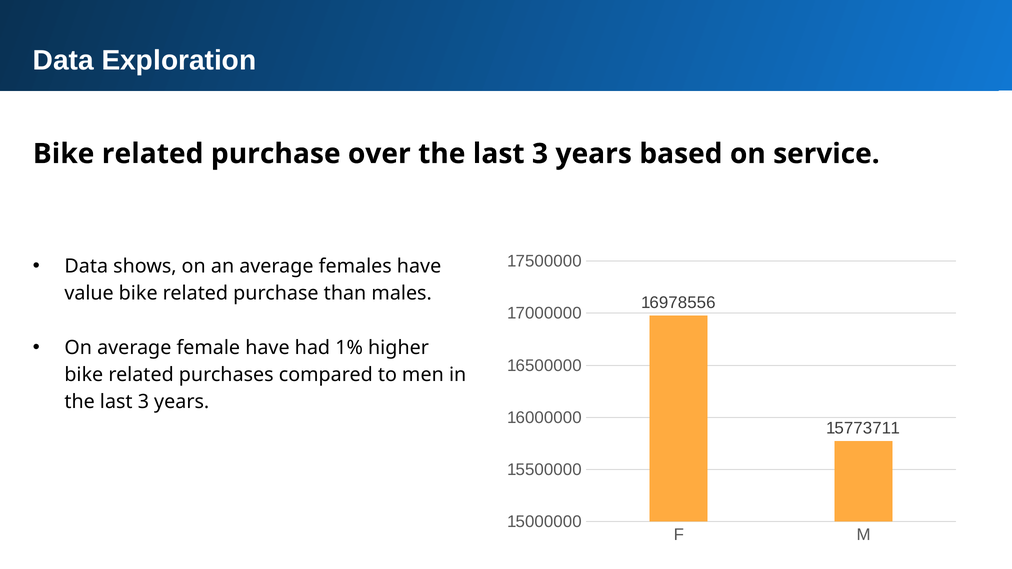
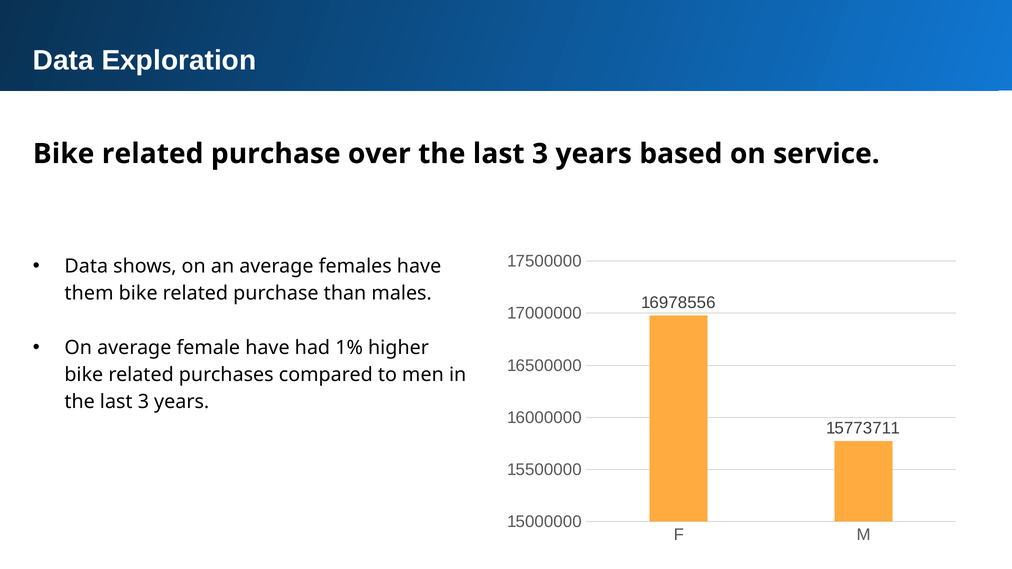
value: value -> them
